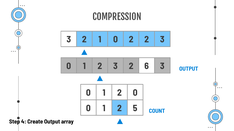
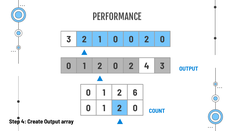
COMPRESSION: COMPRESSION -> PERFORMANCE
0 2: 2 -> 0
3 at (162, 40): 3 -> 0
3 at (115, 66): 3 -> 0
2 6: 6 -> 4
2 0: 0 -> 6
5 at (135, 109): 5 -> 0
